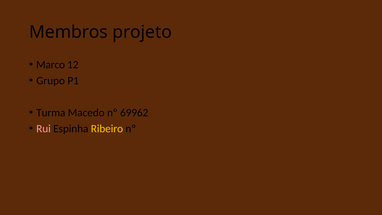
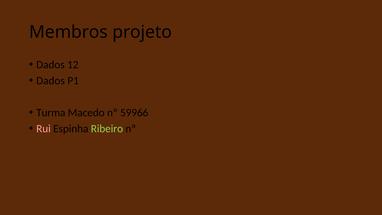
Marco at (51, 65): Marco -> Dados
Grupo at (51, 81): Grupo -> Dados
69962: 69962 -> 59966
Ribeiro colour: yellow -> light green
